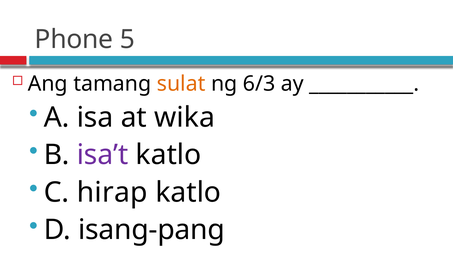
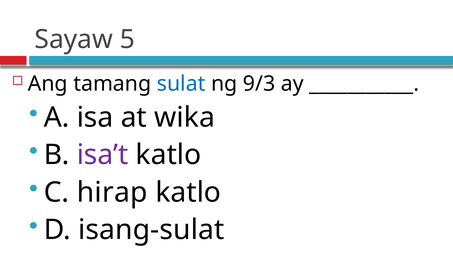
Phone: Phone -> Sayaw
sulat colour: orange -> blue
6/3: 6/3 -> 9/3
isang-pang: isang-pang -> isang-sulat
